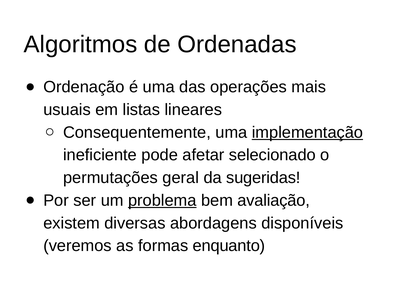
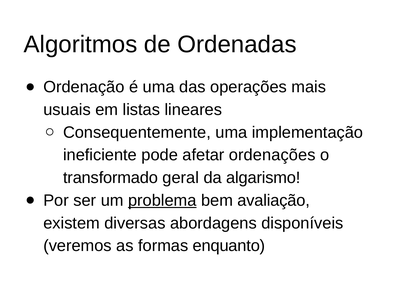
implementação underline: present -> none
selecionado: selecionado -> ordenações
permutações: permutações -> transformado
sugeridas: sugeridas -> algarismo
